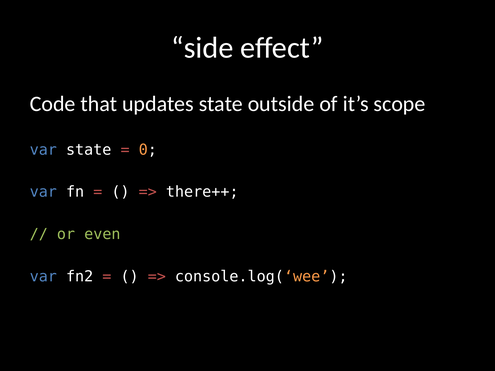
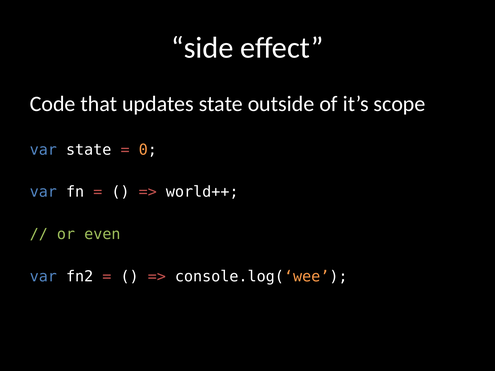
there++: there++ -> world++
